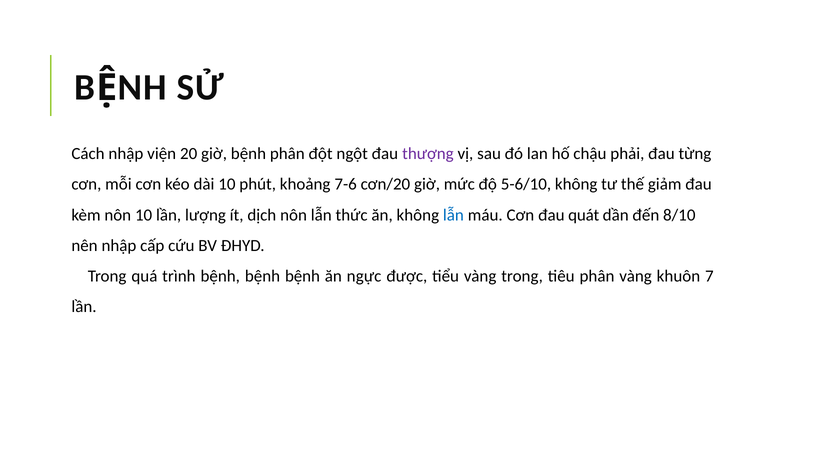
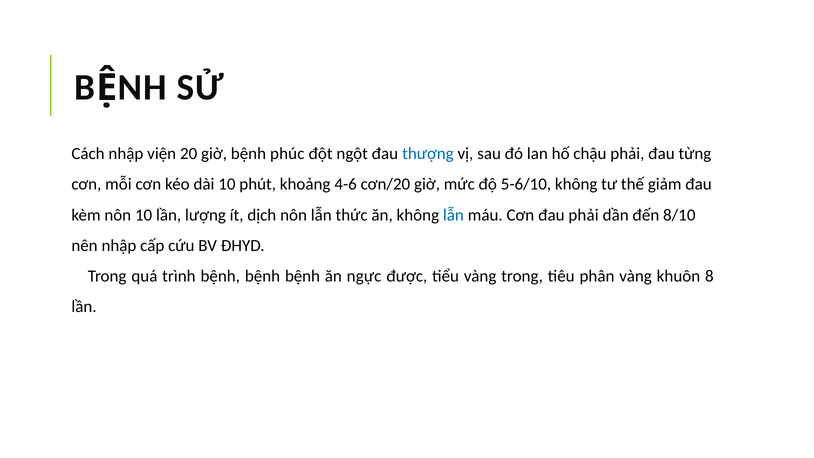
bệnh phân: phân -> phúc
thượng colour: purple -> blue
7-6: 7-6 -> 4-6
đau quát: quát -> phải
7: 7 -> 8
